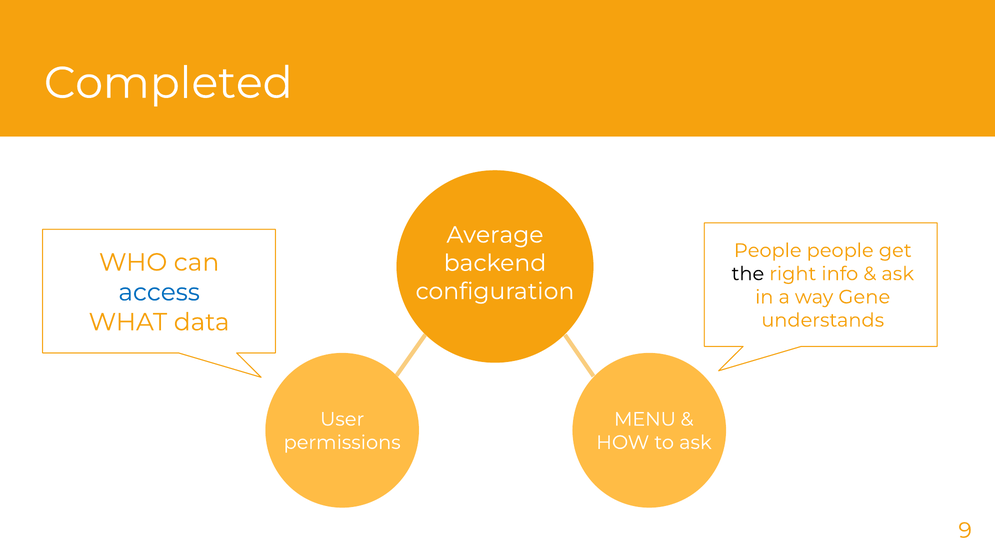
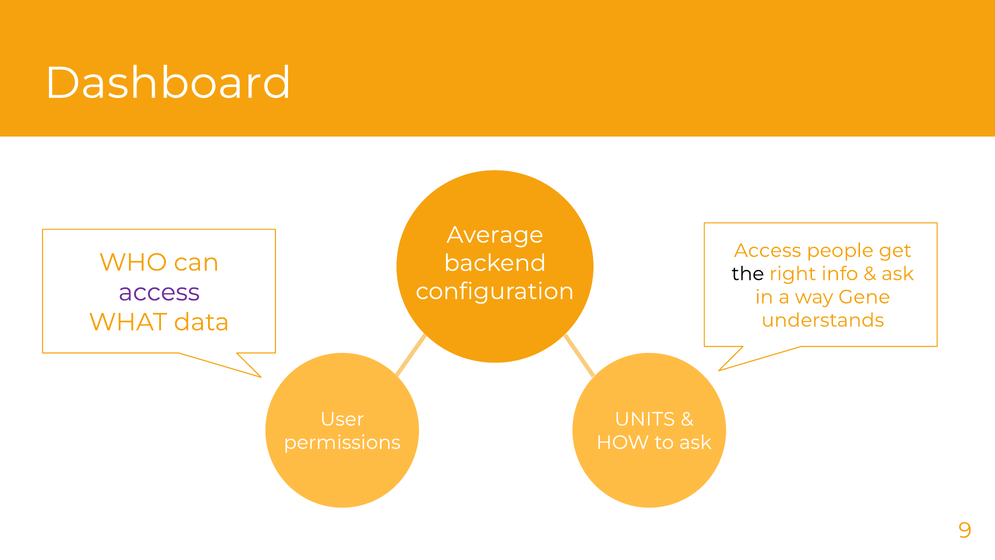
Completed: Completed -> Dashboard
People at (768, 250): People -> Access
access at (159, 292) colour: blue -> purple
MENU: MENU -> UNITS
